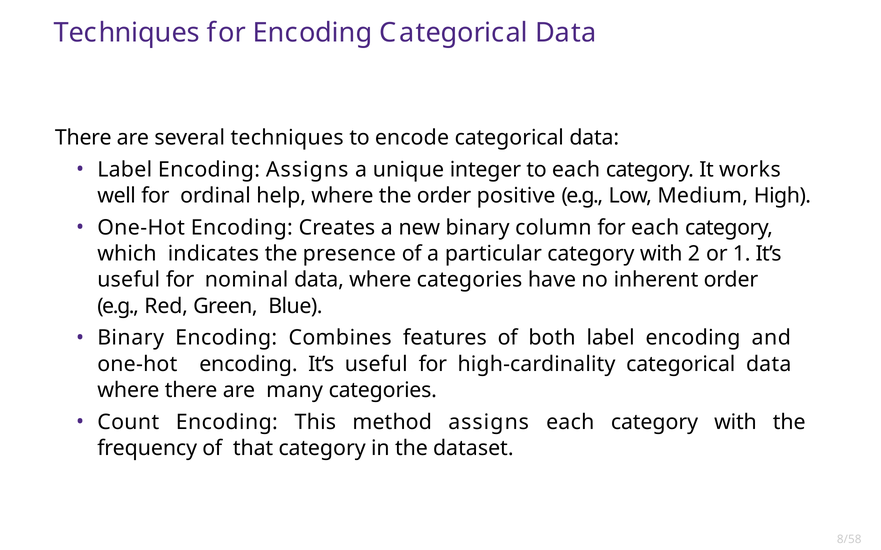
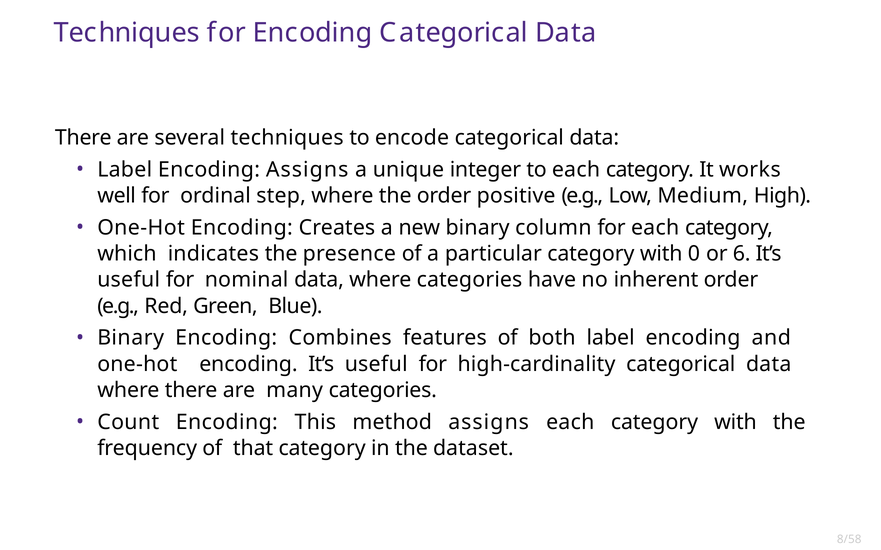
help: help -> step
2: 2 -> 0
1: 1 -> 6
